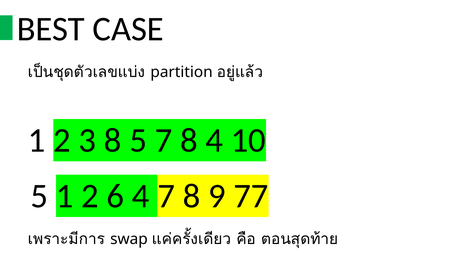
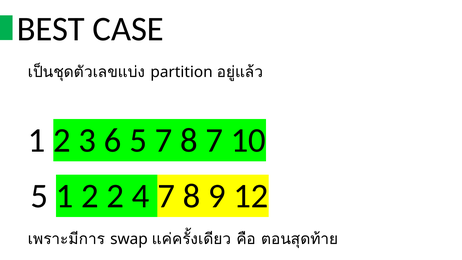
3 8: 8 -> 6
8 4: 4 -> 7
2 6: 6 -> 2
77: 77 -> 12
